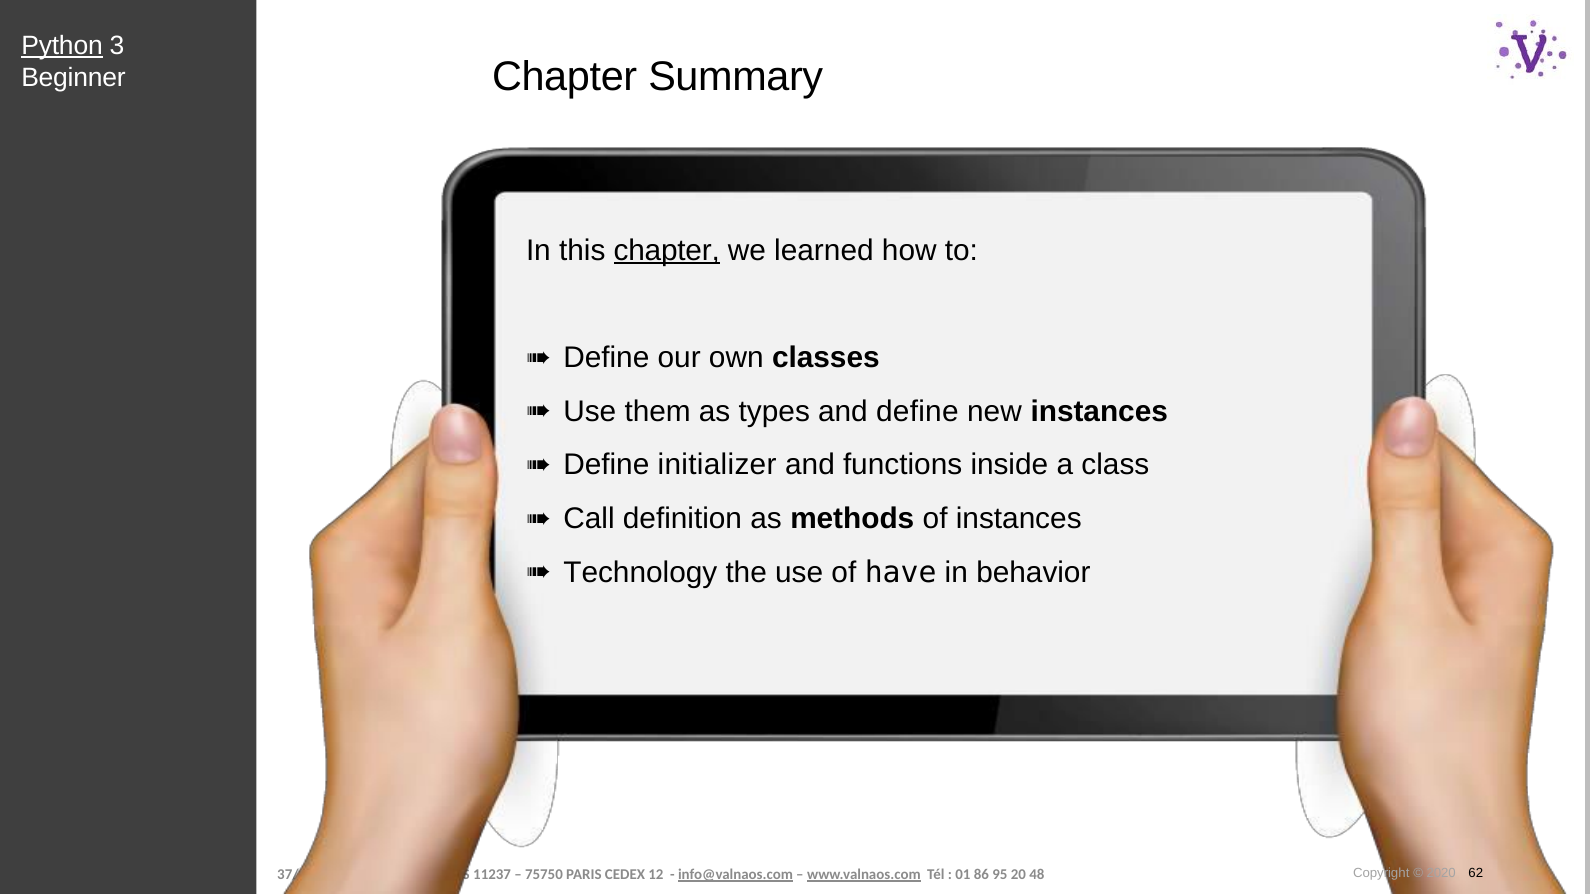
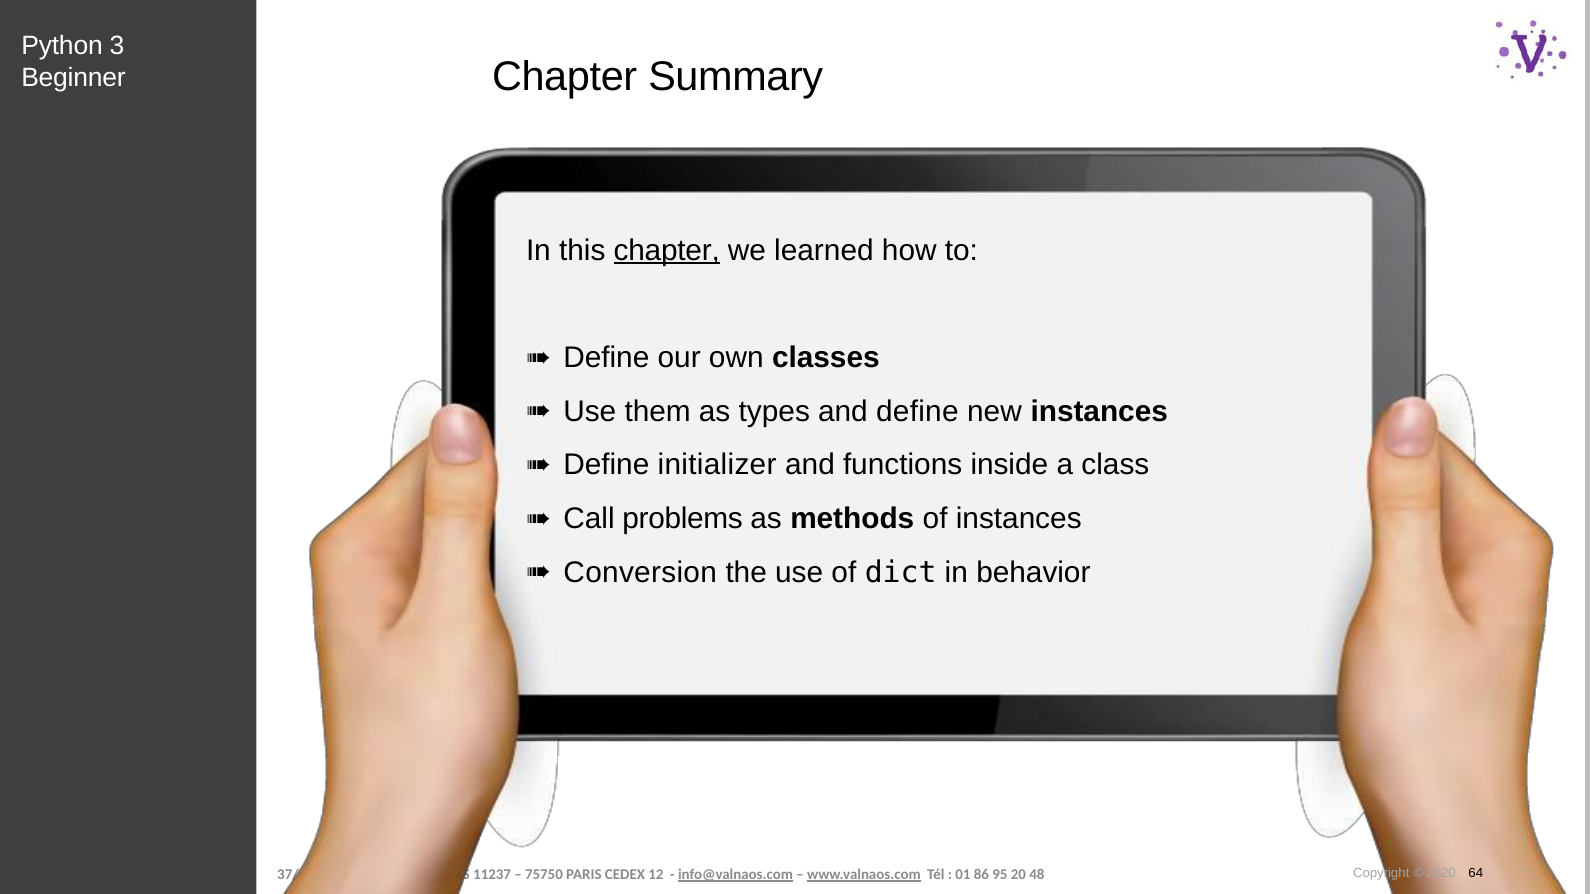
Python underline: present -> none
definition: definition -> problems
Technology: Technology -> Conversion
have: have -> dict
62: 62 -> 64
